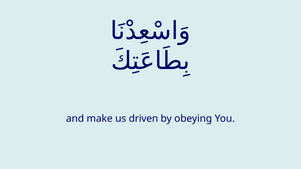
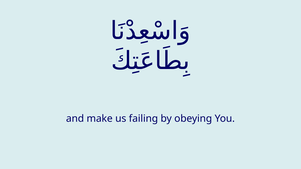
driven: driven -> failing
